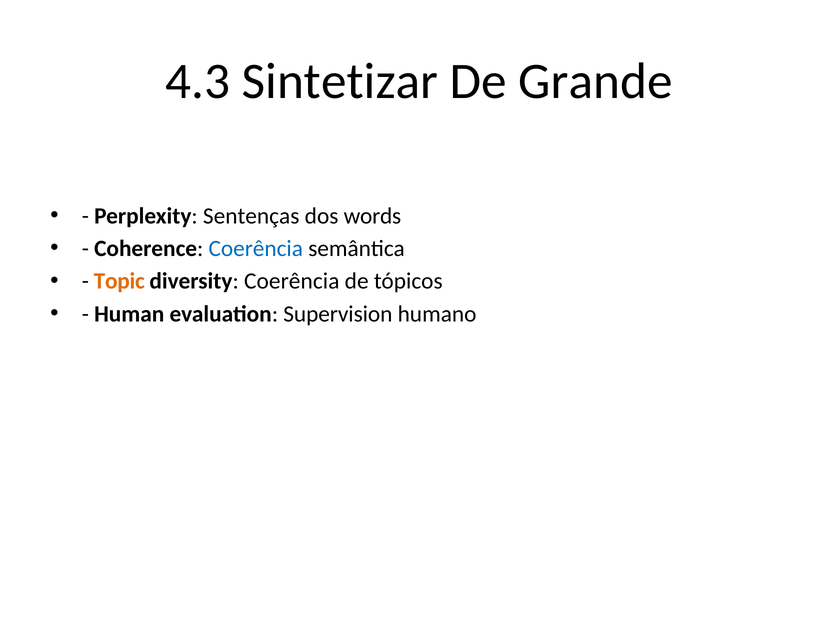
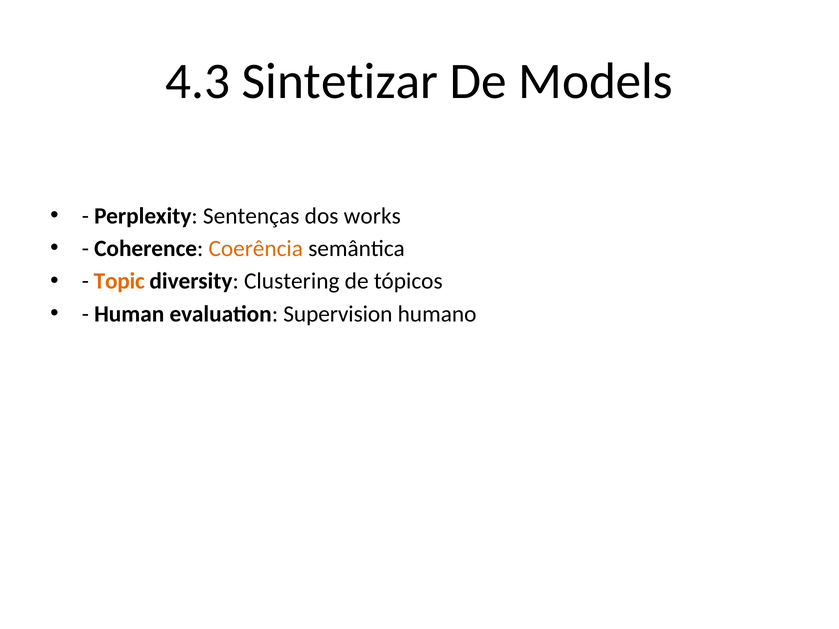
Grande: Grande -> Models
words: words -> works
Coerência at (256, 249) colour: blue -> orange
diversity Coerência: Coerência -> Clustering
